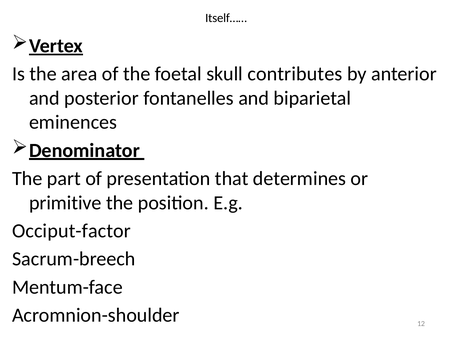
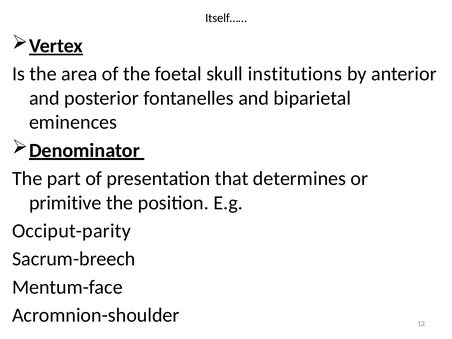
contributes: contributes -> institutions
Occiput-factor: Occiput-factor -> Occiput-parity
